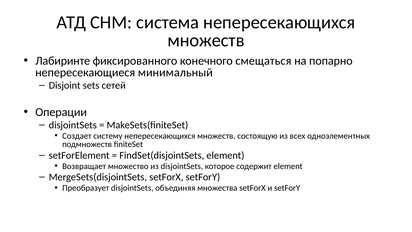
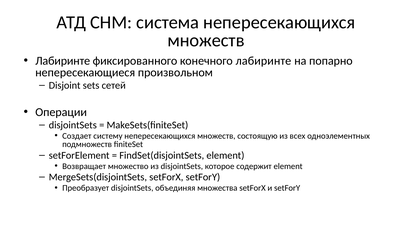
конечного смещаться: смещаться -> лабиринте
минимальный: минимальный -> произвольном
